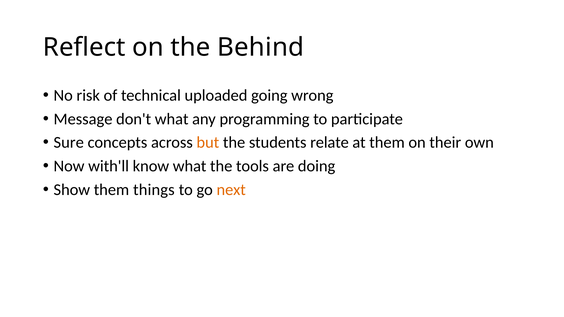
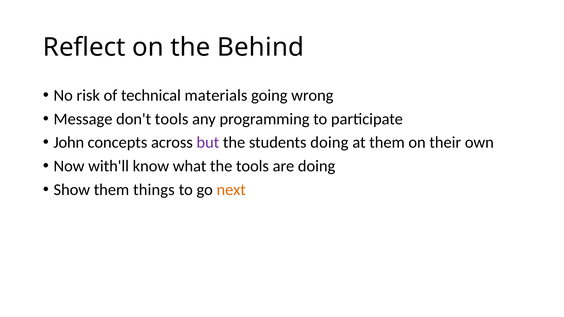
uploaded: uploaded -> materials
don't what: what -> tools
Sure: Sure -> John
but colour: orange -> purple
students relate: relate -> doing
